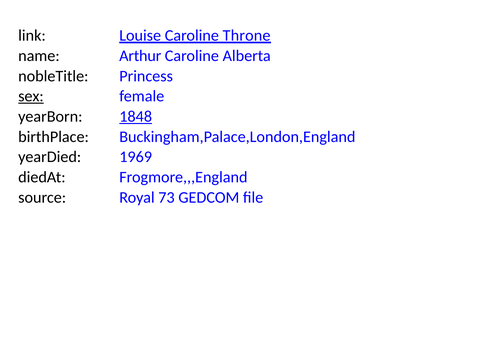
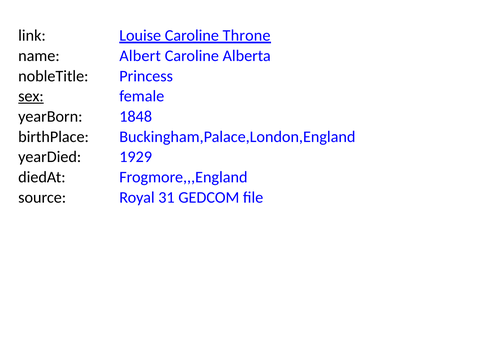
Arthur: Arthur -> Albert
1848 underline: present -> none
1969: 1969 -> 1929
73: 73 -> 31
